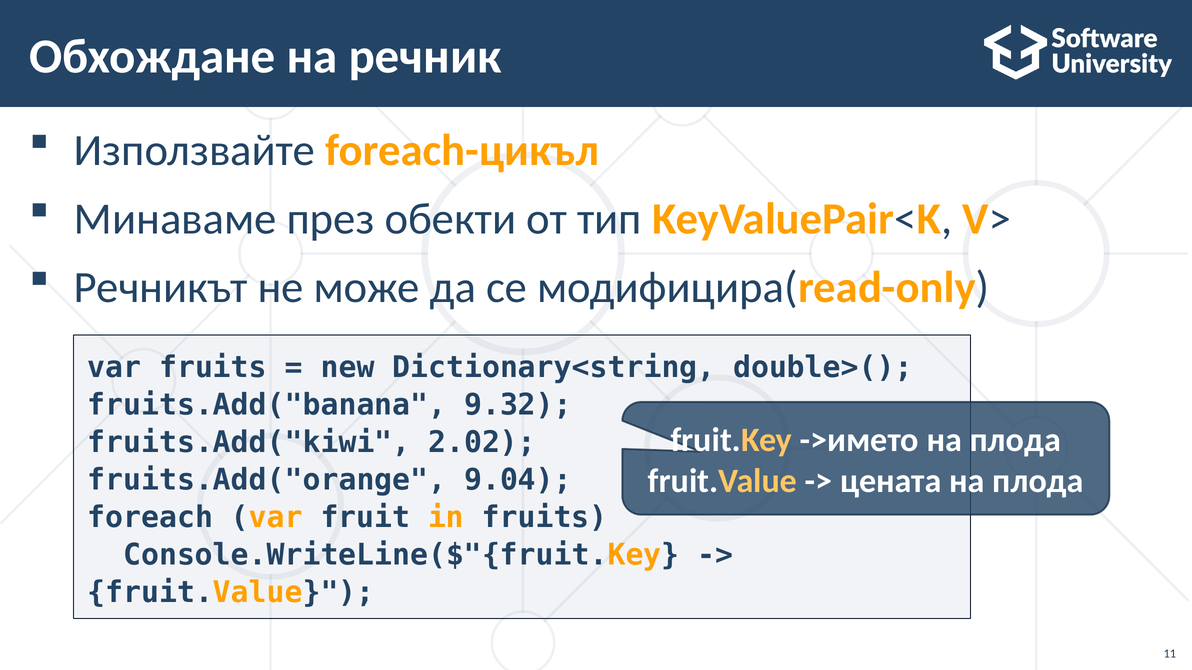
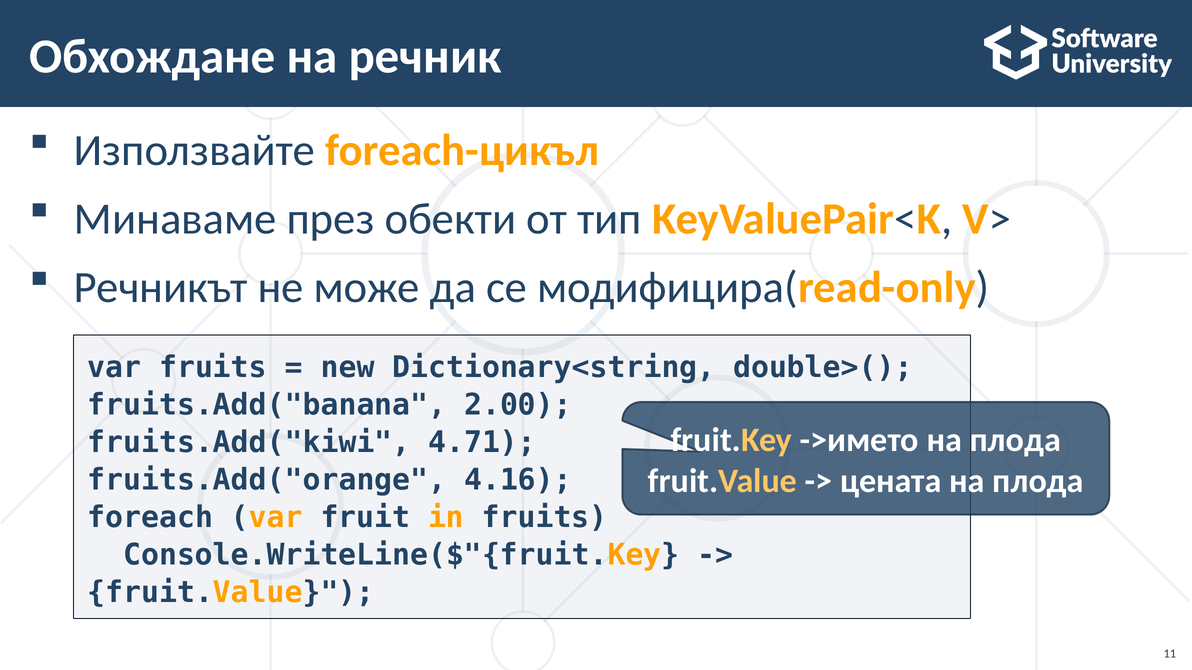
9.32: 9.32 -> 2.00
2.02: 2.02 -> 4.71
9.04: 9.04 -> 4.16
